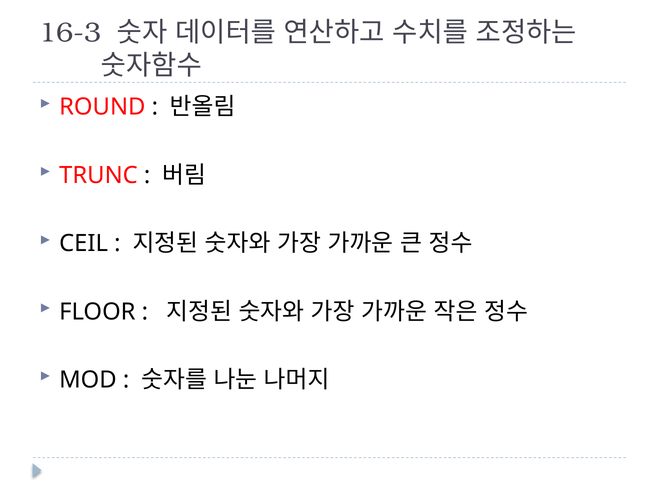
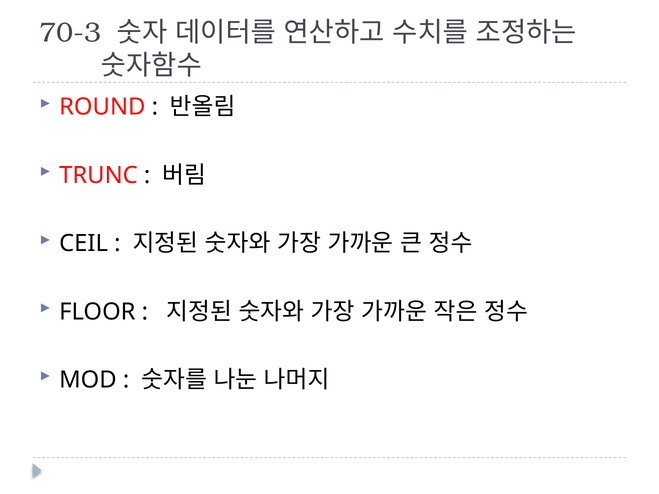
16-3: 16-3 -> 70-3
